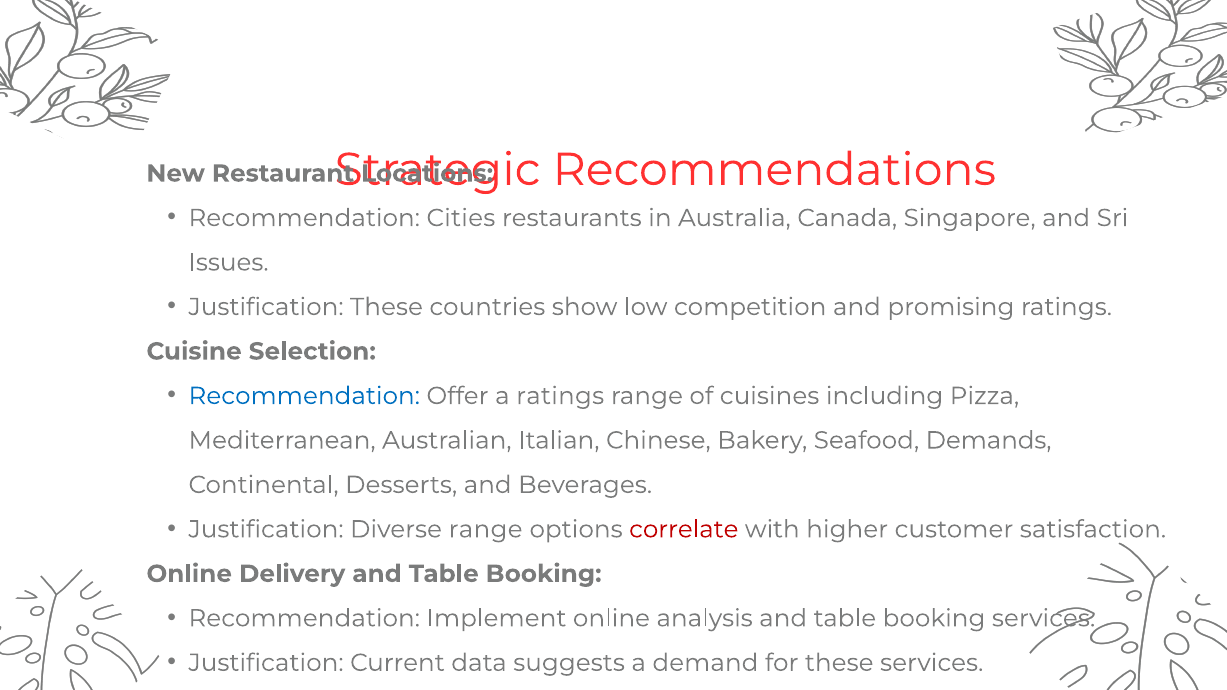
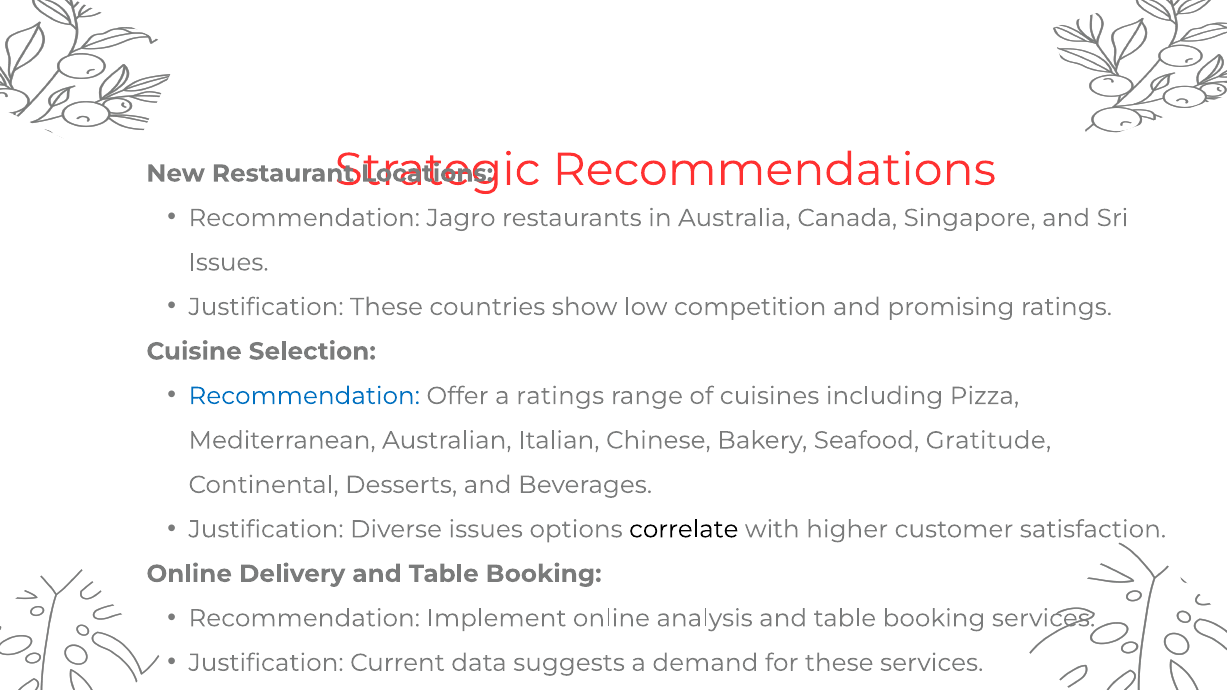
Cities: Cities -> Jagro
Demands: Demands -> Gratitude
Diverse range: range -> issues
correlate colour: red -> black
